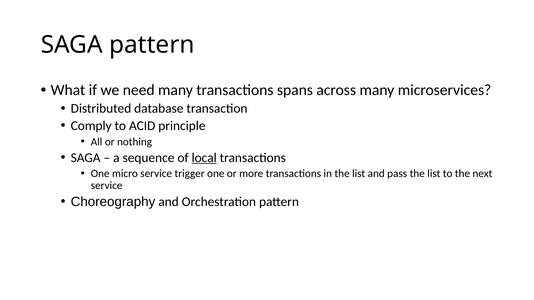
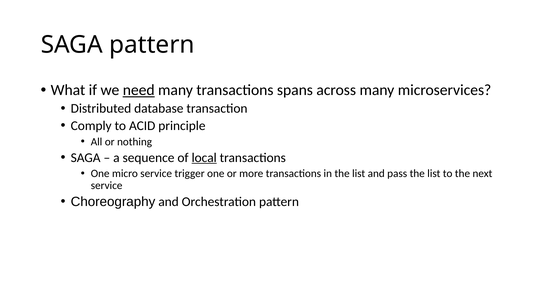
need underline: none -> present
